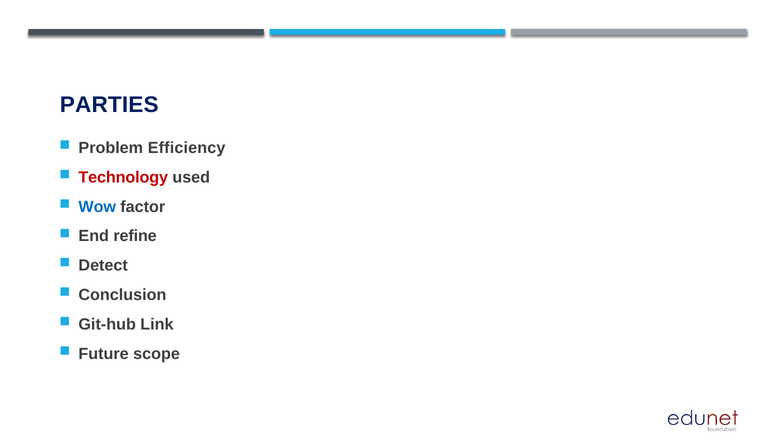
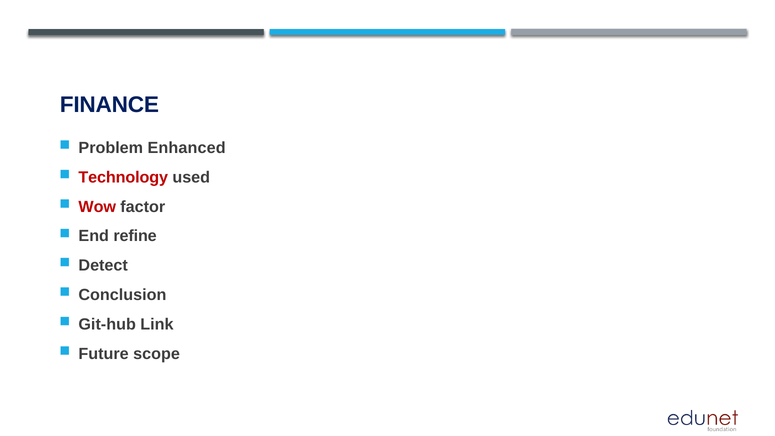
PARTIES: PARTIES -> FINANCE
Efficiency: Efficiency -> Enhanced
Wow colour: blue -> red
